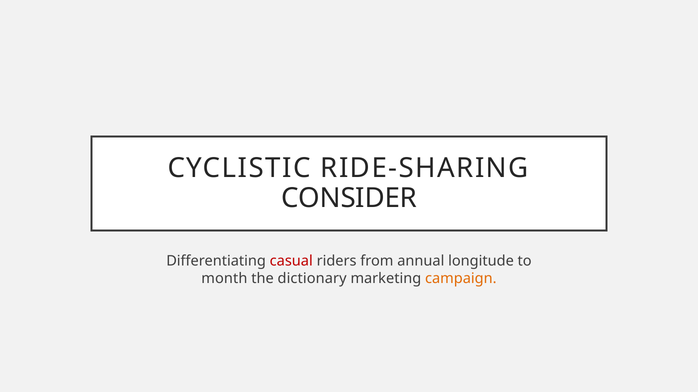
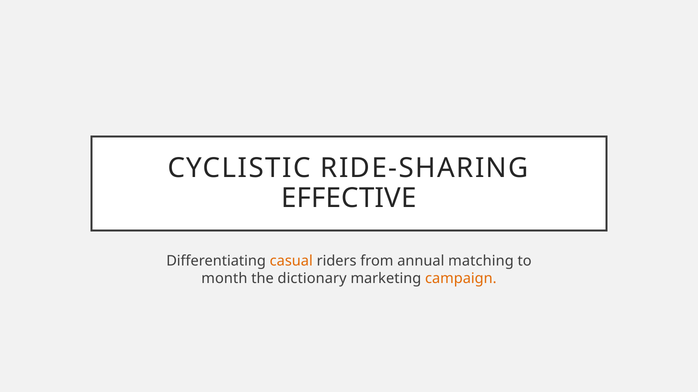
CONSIDER: CONSIDER -> EFFECTIVE
casual colour: red -> orange
longitude: longitude -> matching
